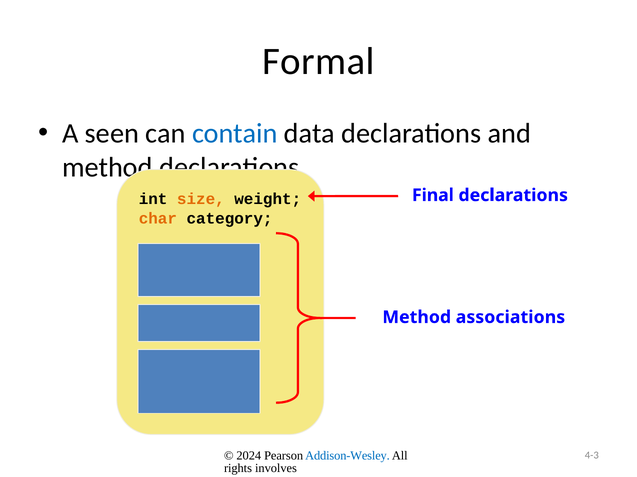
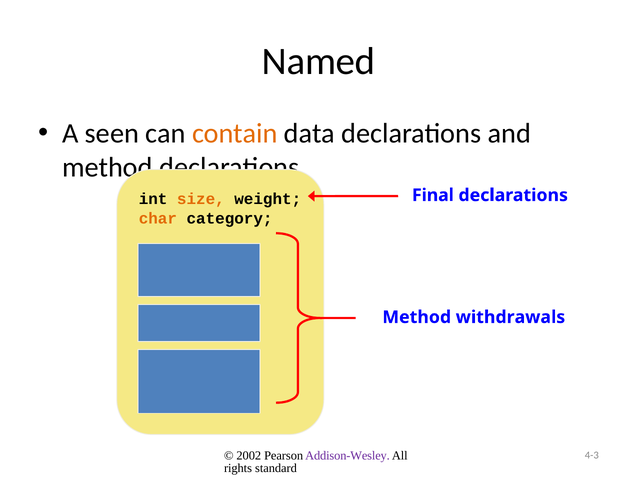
Formal: Formal -> Named
contain colour: blue -> orange
associations: associations -> withdrawals
2024: 2024 -> 2002
Addison-Wesley colour: blue -> purple
involves: involves -> standard
